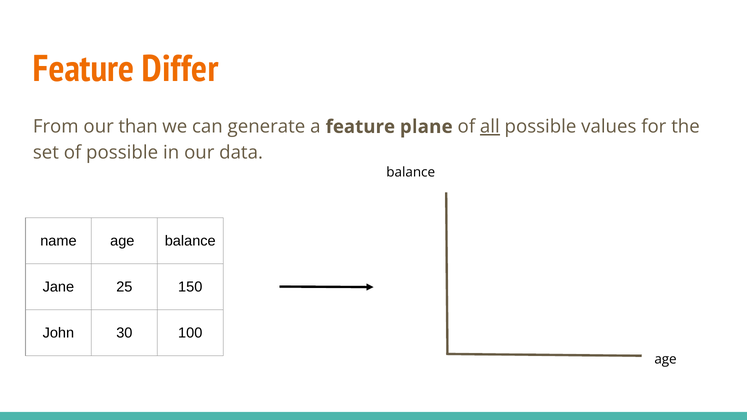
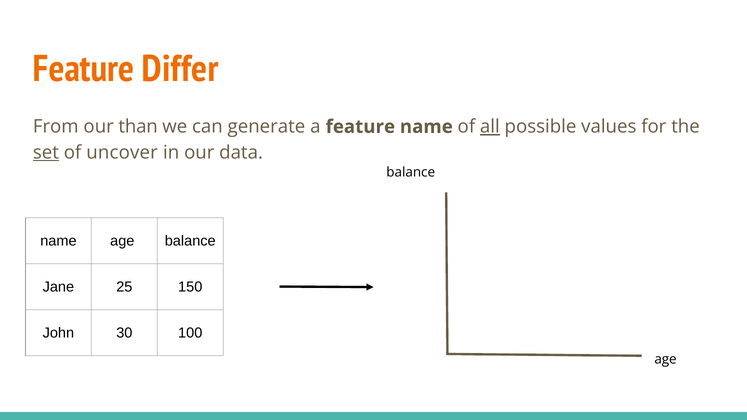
feature plane: plane -> name
set underline: none -> present
of possible: possible -> uncover
